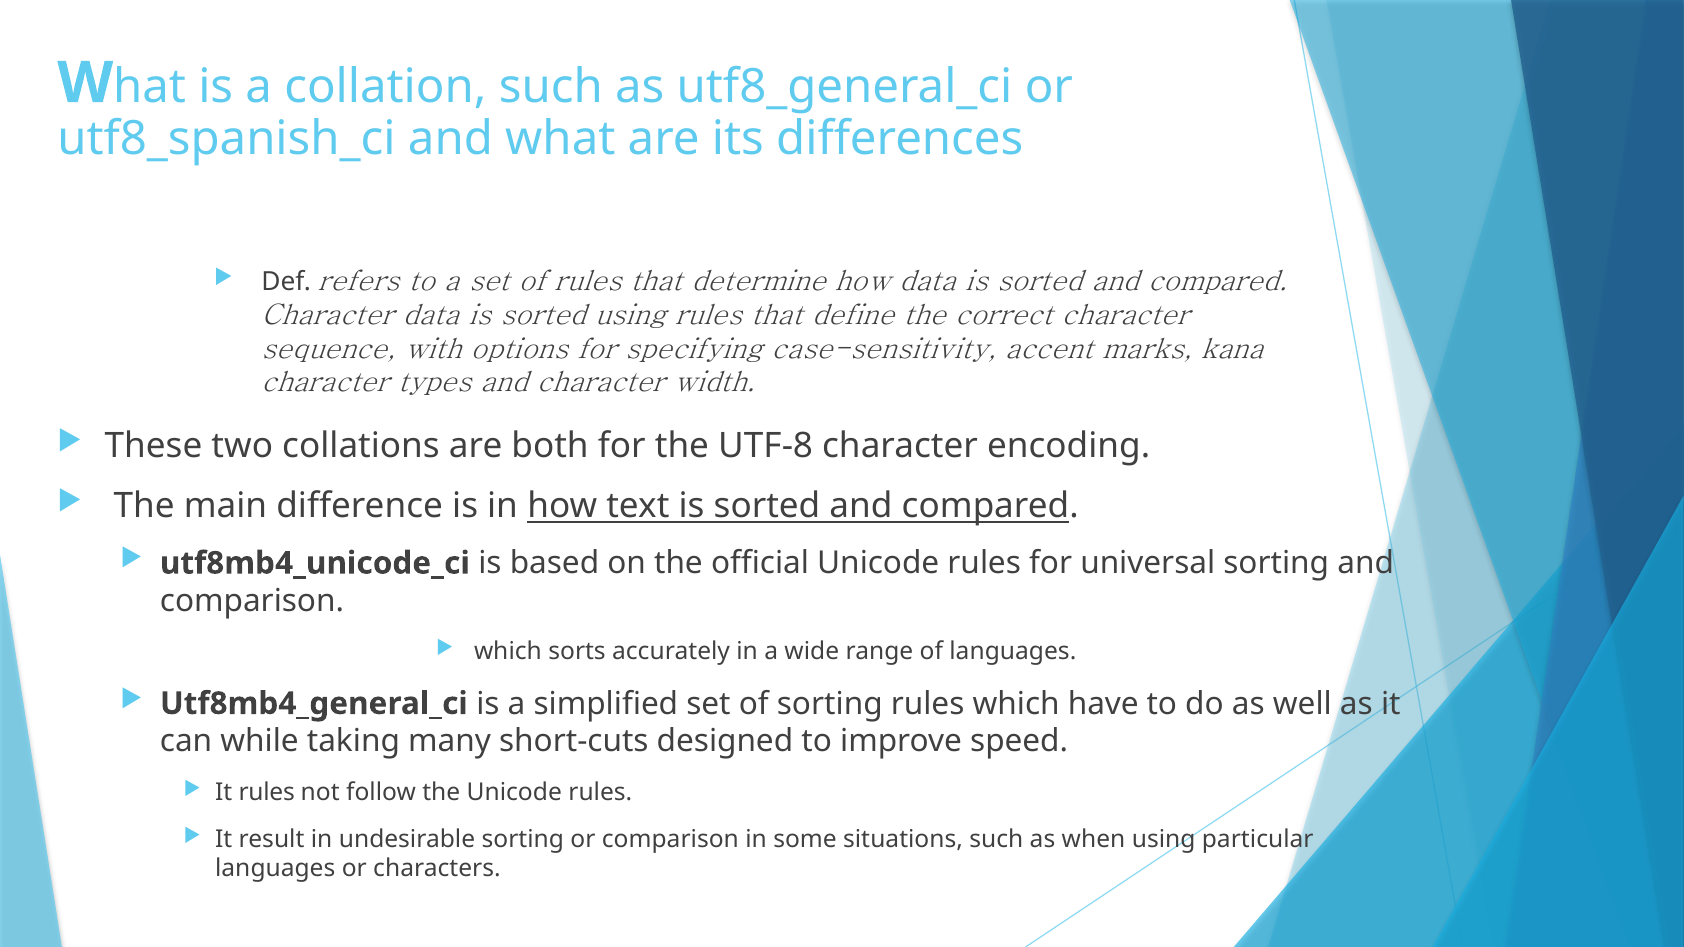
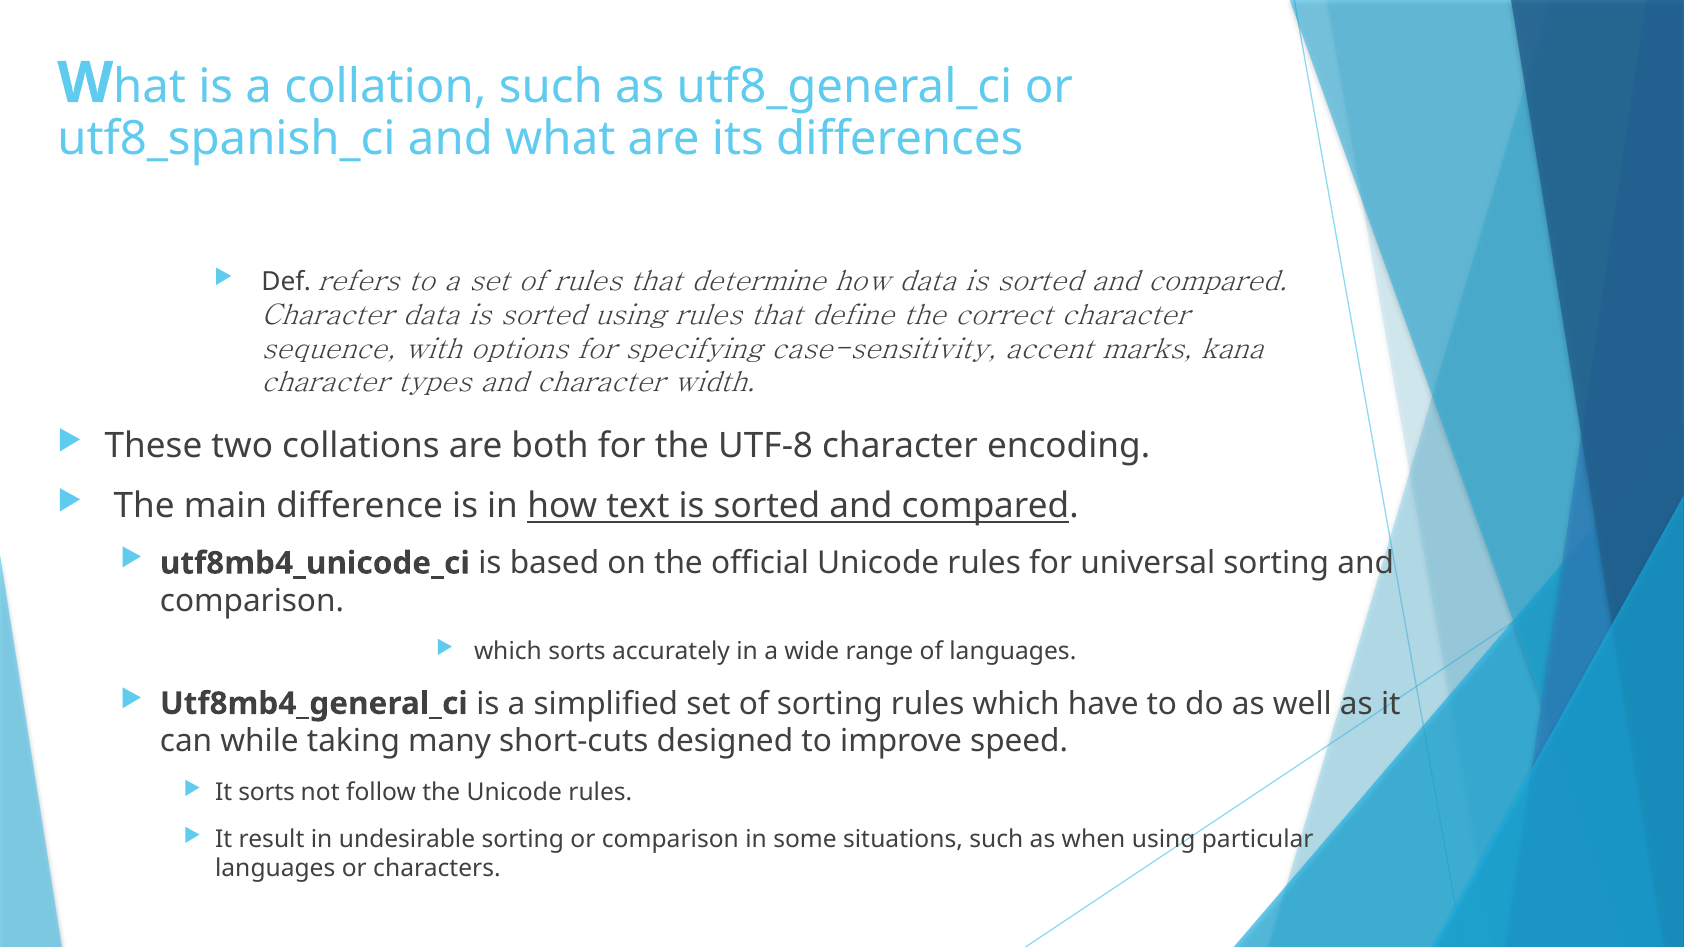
It rules: rules -> sorts
